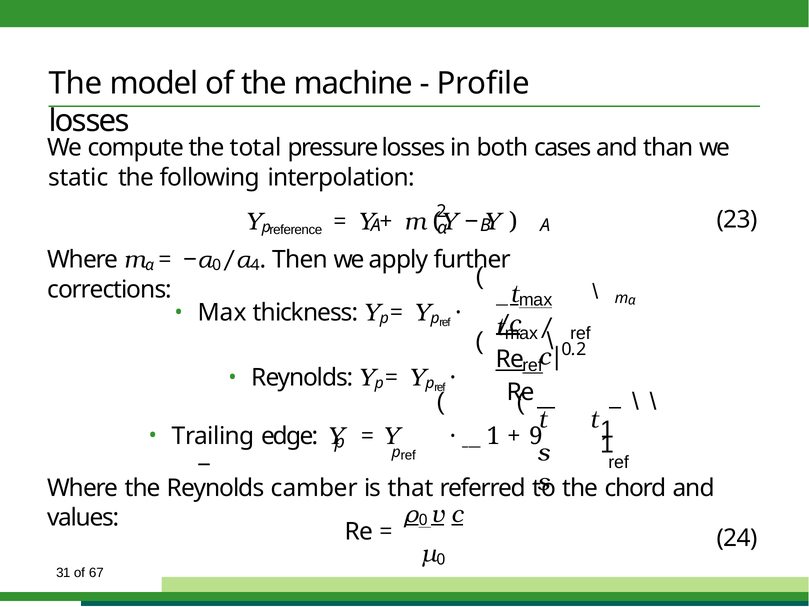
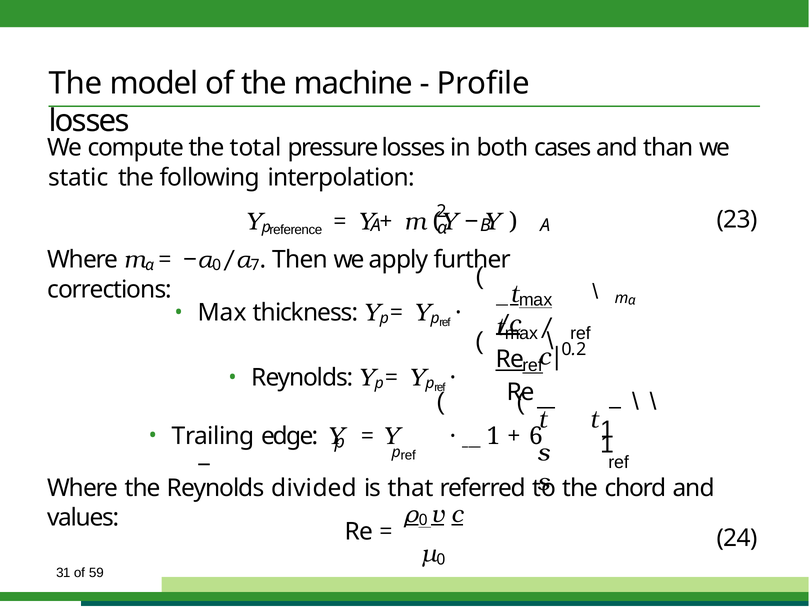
4: 4 -> 7
9: 9 -> 6
camber: camber -> divided
67: 67 -> 59
